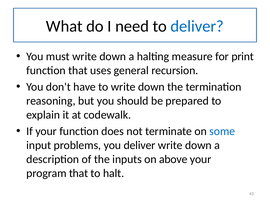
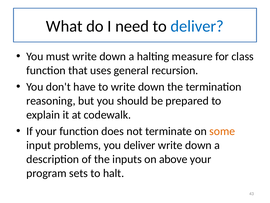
print: print -> class
some colour: blue -> orange
program that: that -> sets
